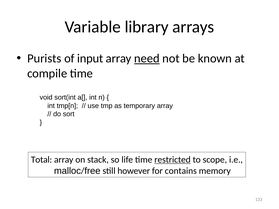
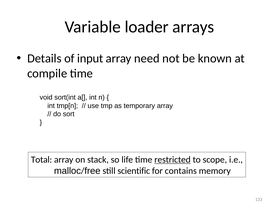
library: library -> loader
Purists: Purists -> Details
need underline: present -> none
however: however -> scientific
